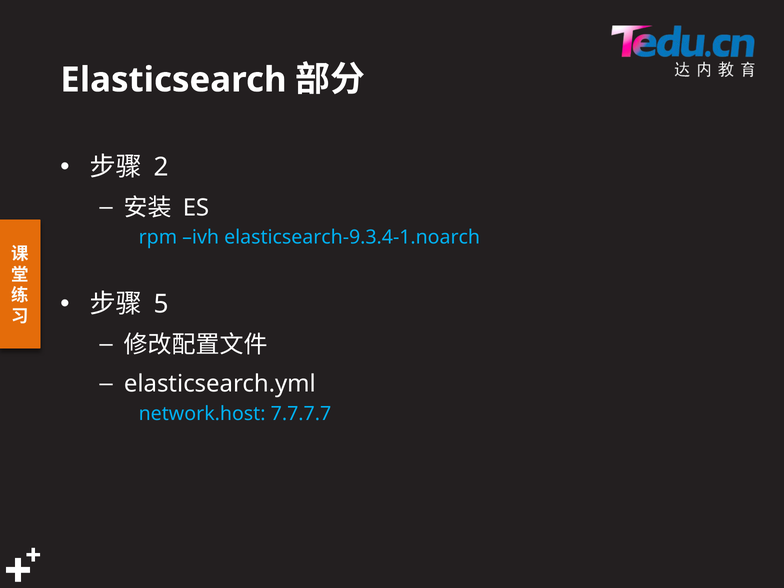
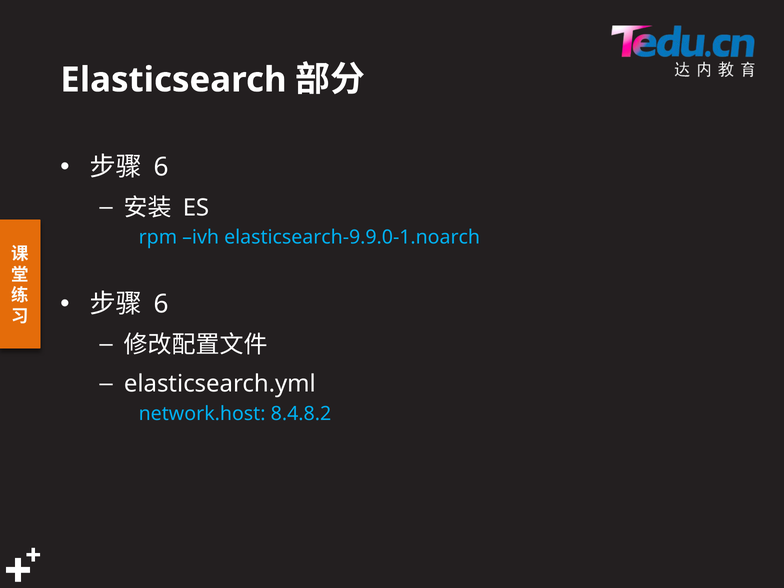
2 at (161, 167): 2 -> 6
elasticsearch-9.3.4-1.noarch: elasticsearch-9.3.4-1.noarch -> elasticsearch-9.9.0-1.noarch
5 at (161, 304): 5 -> 6
7.7.7.7: 7.7.7.7 -> 8.4.8.2
